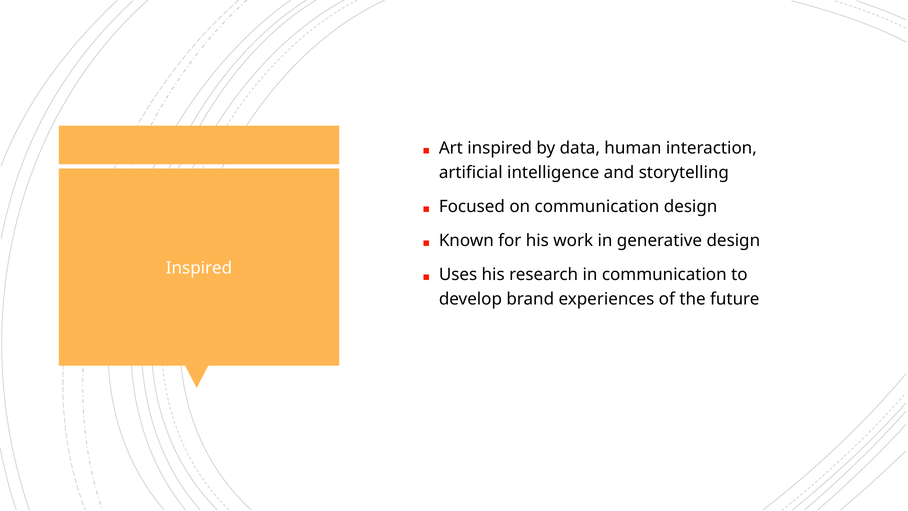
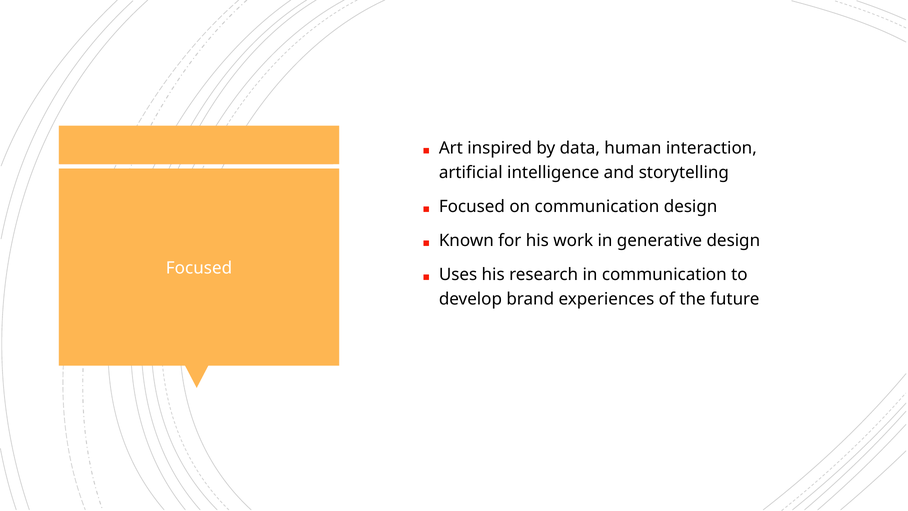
Inspired at (199, 268): Inspired -> Focused
